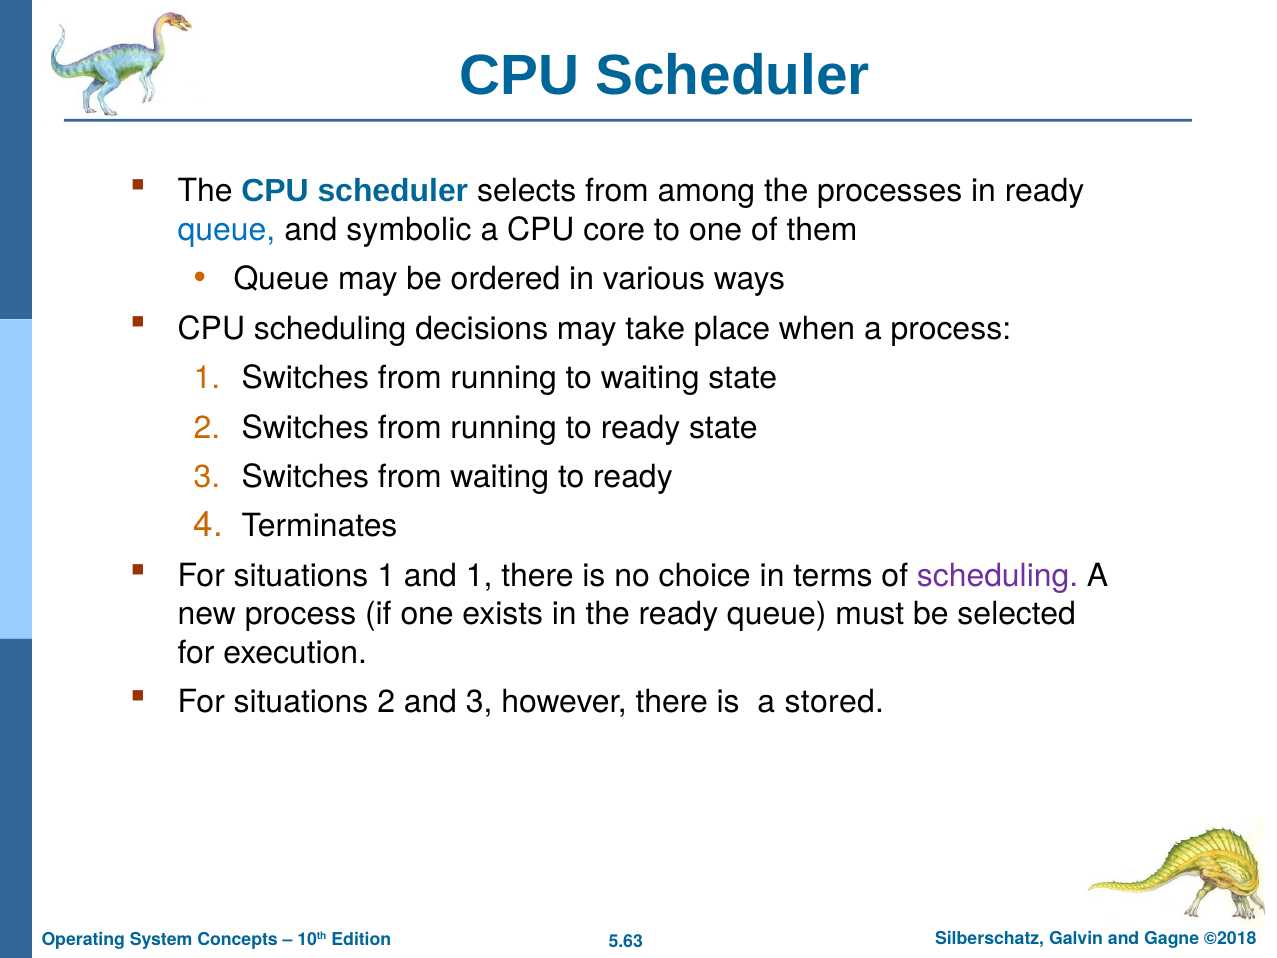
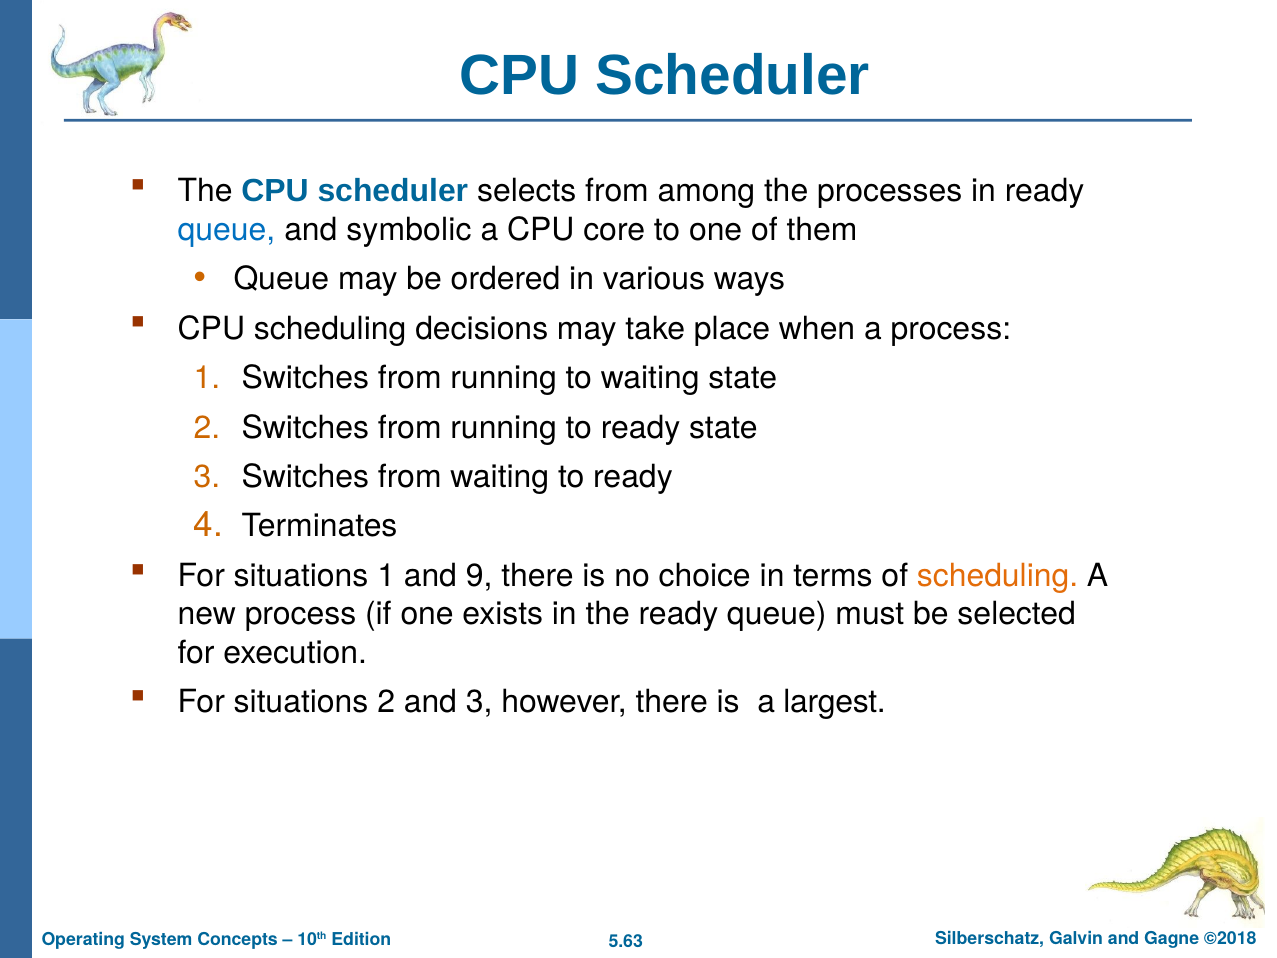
and 1: 1 -> 9
scheduling at (998, 576) colour: purple -> orange
stored: stored -> largest
